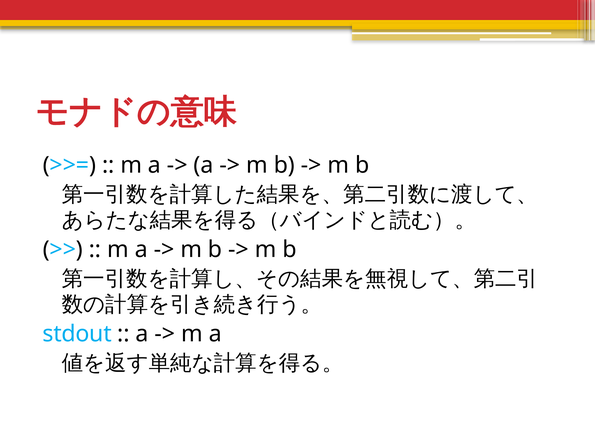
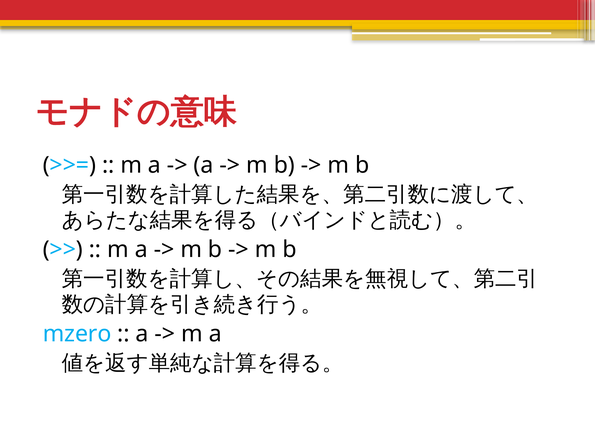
stdout: stdout -> mzero
